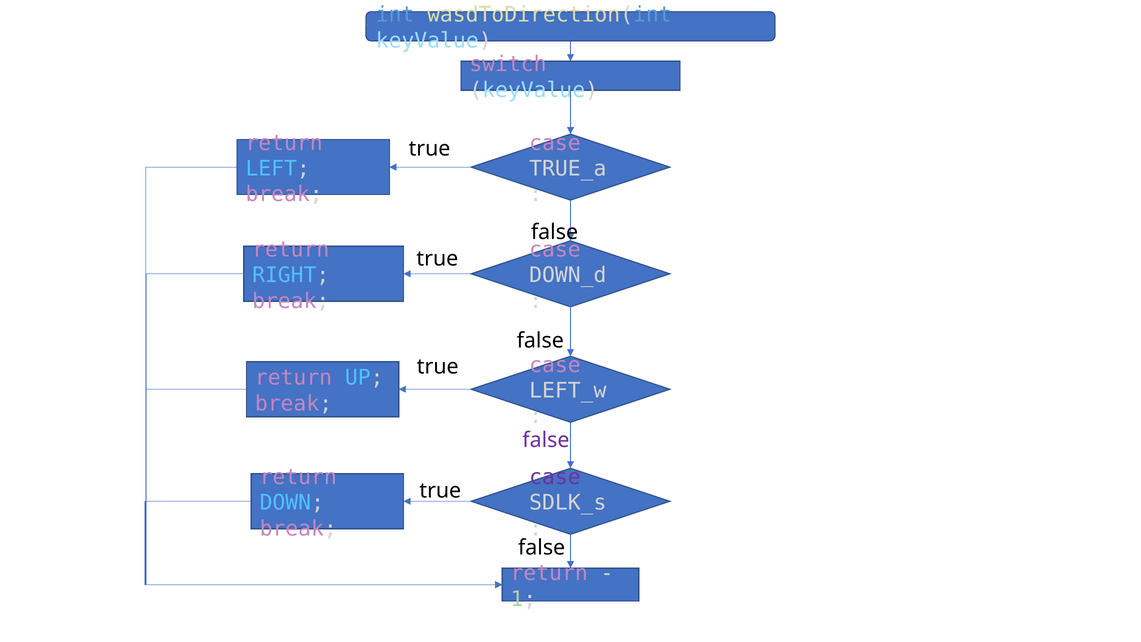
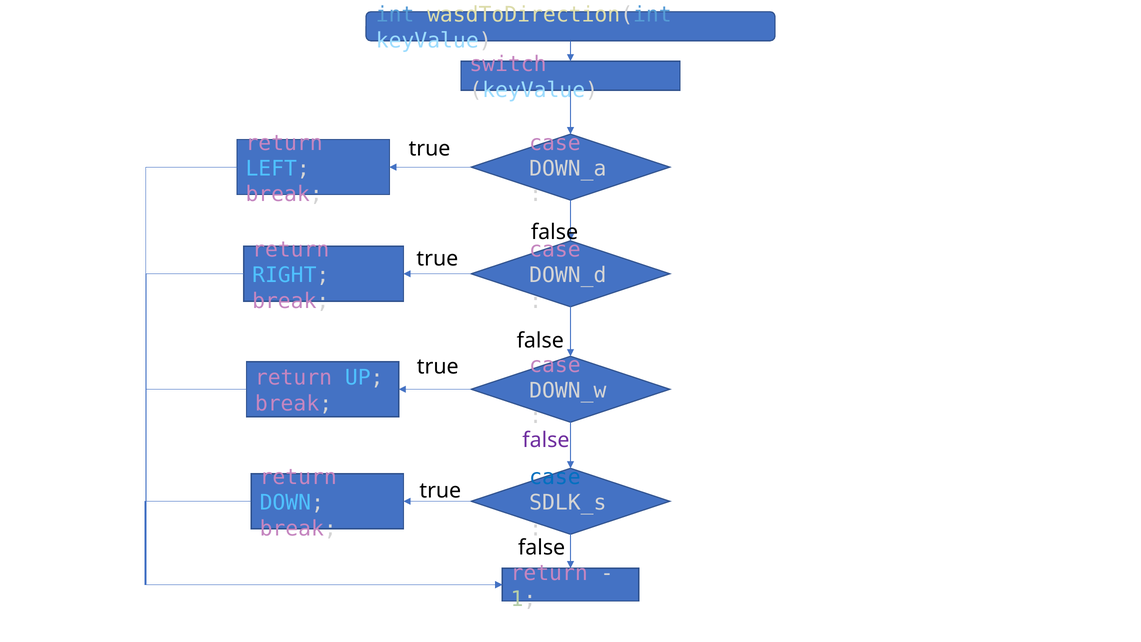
TRUE_a: TRUE_a -> DOWN_a
LEFT_w: LEFT_w -> DOWN_w
case at (555, 477) colour: purple -> blue
